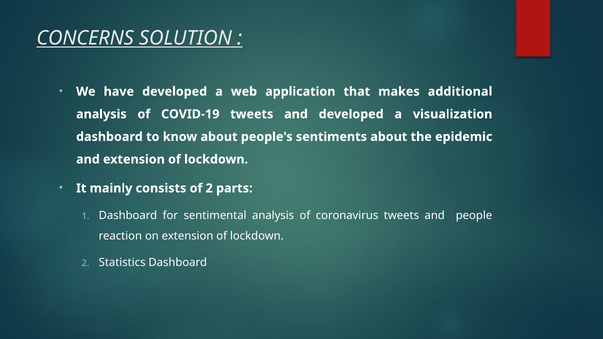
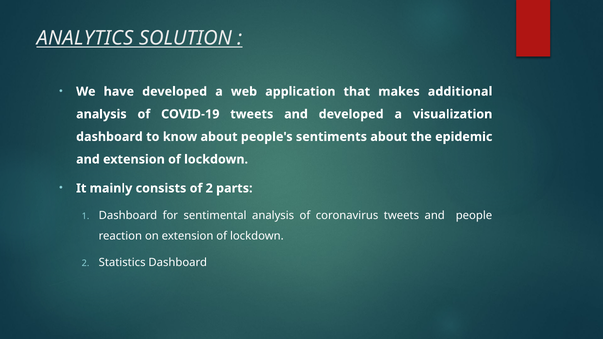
CONCERNS: CONCERNS -> ANALYTICS
